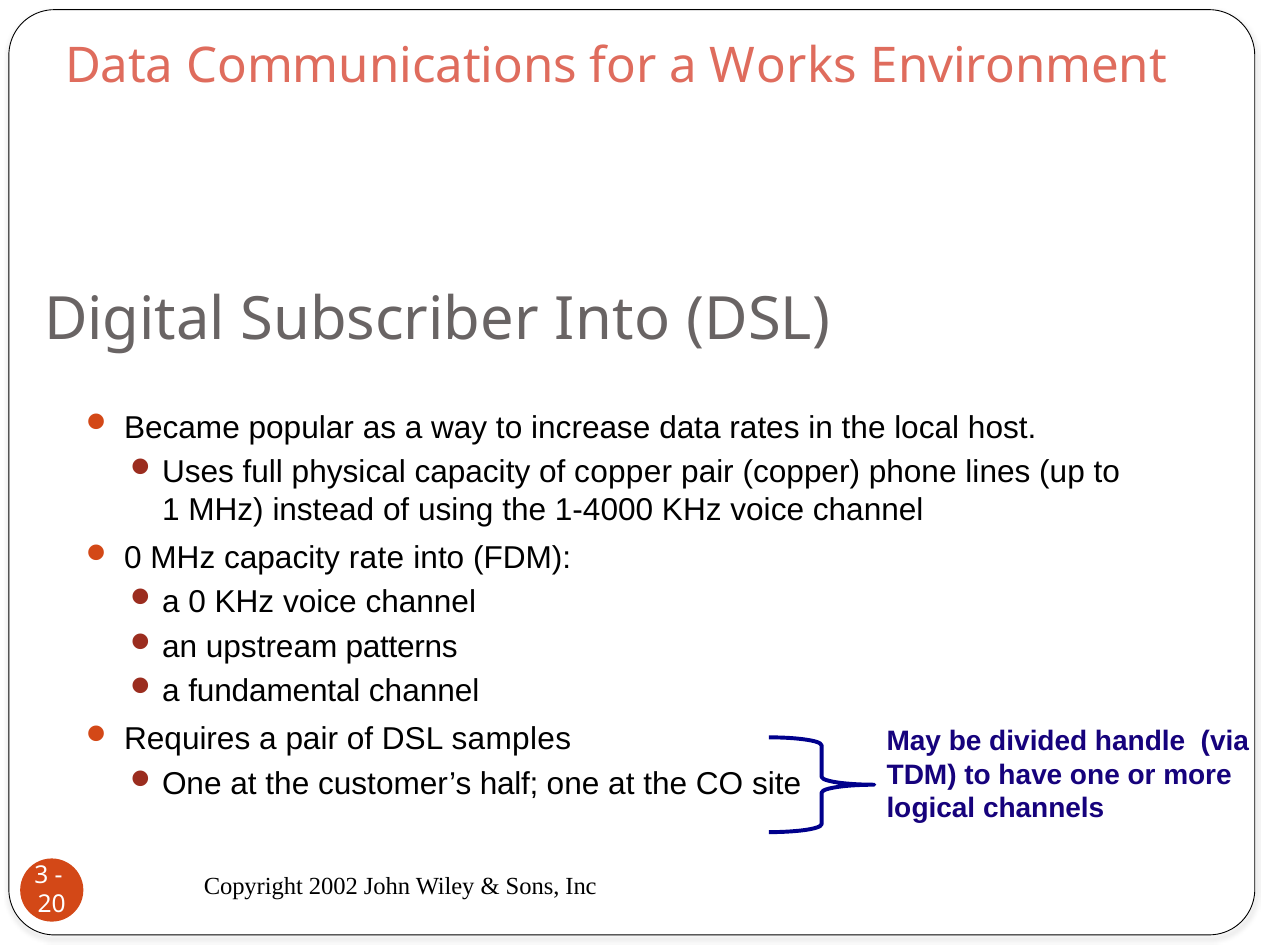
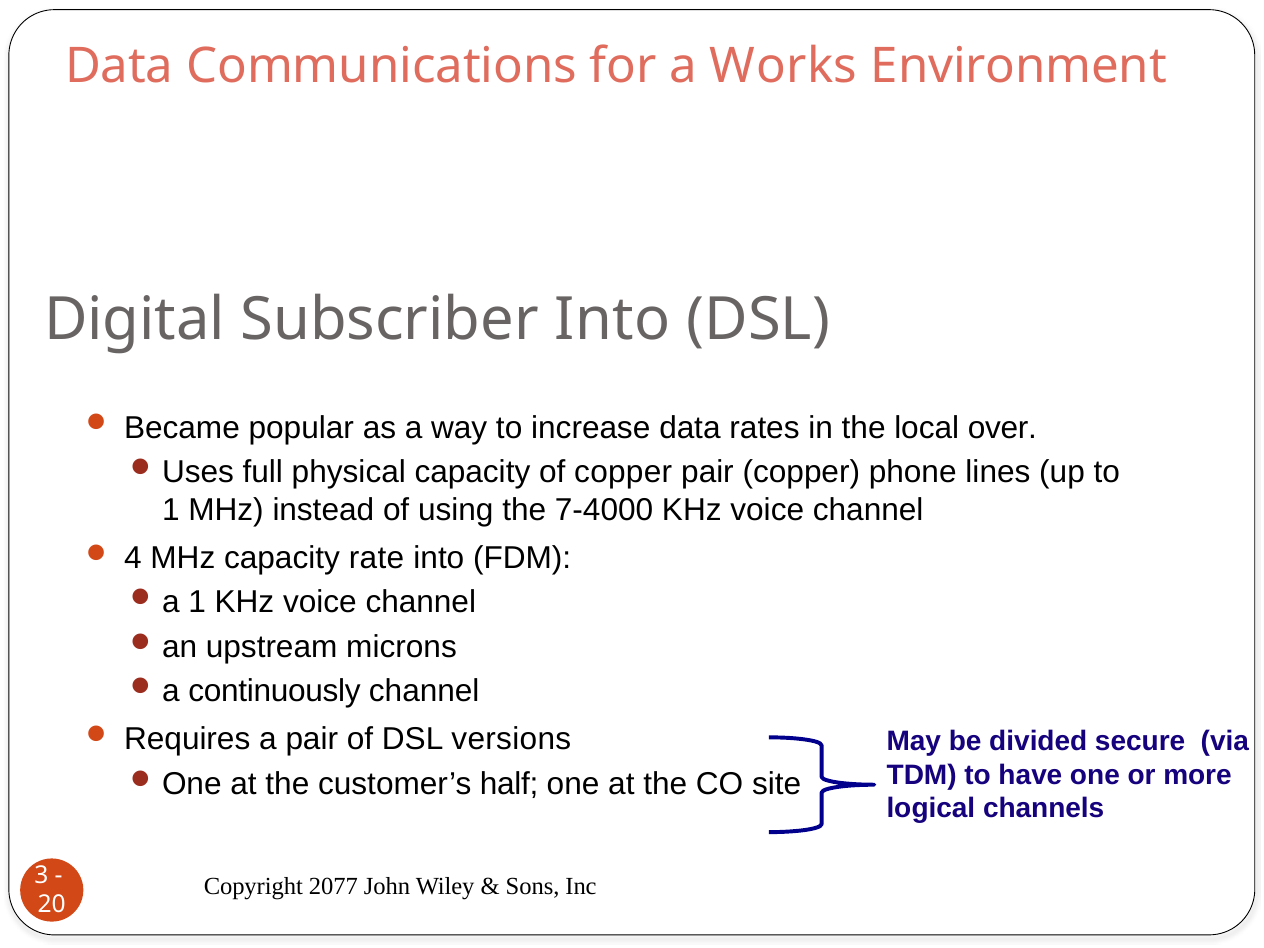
host: host -> over
1-4000: 1-4000 -> 7-4000
0 at (133, 558): 0 -> 4
0 at (197, 603): 0 -> 1
patterns: patterns -> microns
fundamental: fundamental -> continuously
samples: samples -> versions
handle: handle -> secure
2002: 2002 -> 2077
